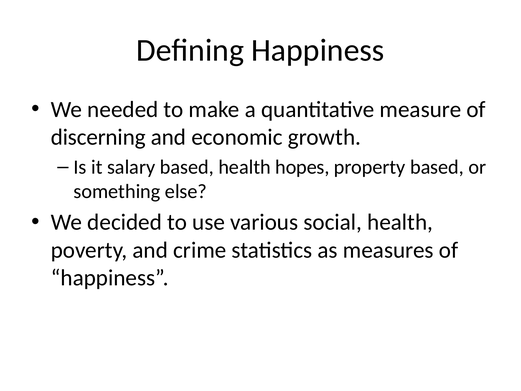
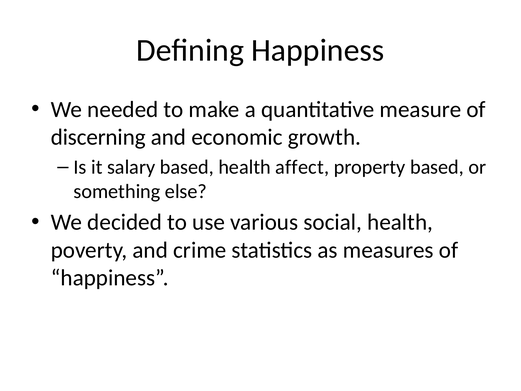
hopes: hopes -> affect
